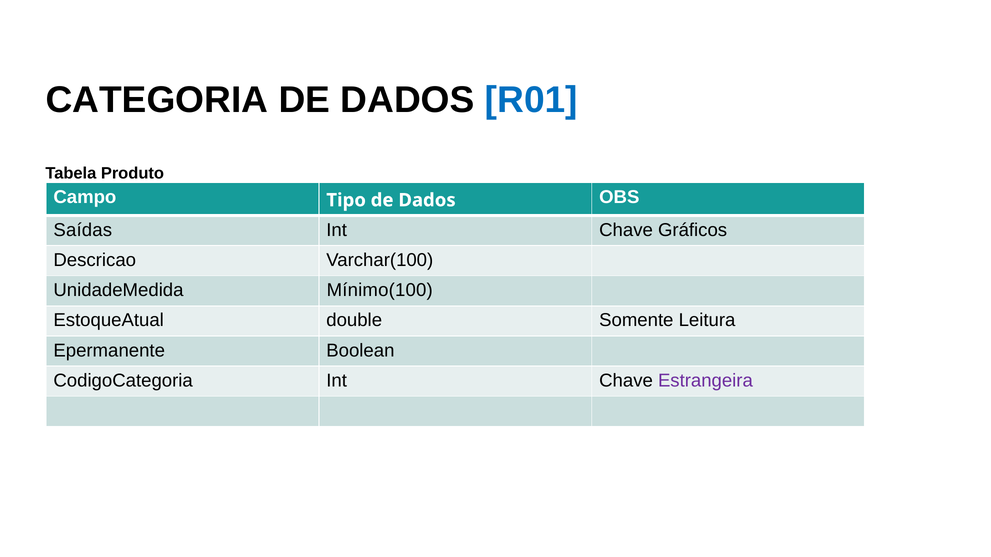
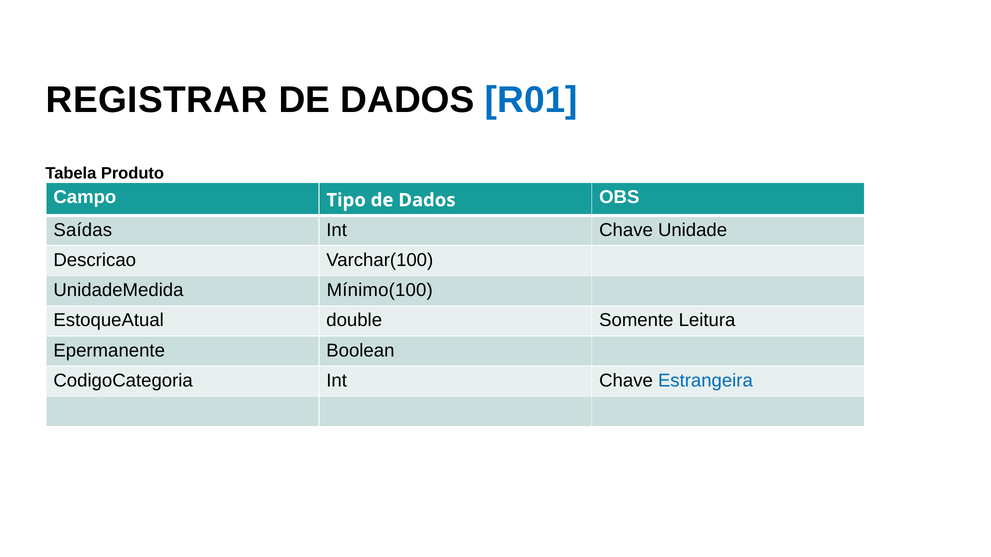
CATEGORIA: CATEGORIA -> REGISTRAR
Gráficos: Gráficos -> Unidade
Estrangeira colour: purple -> blue
